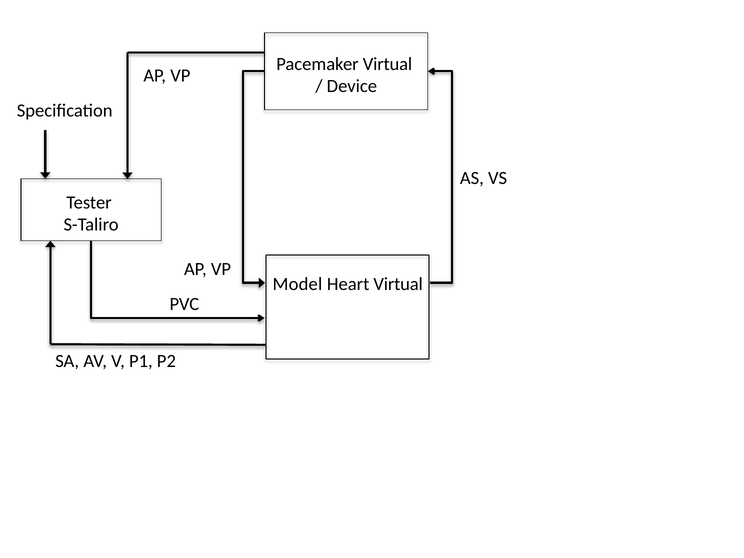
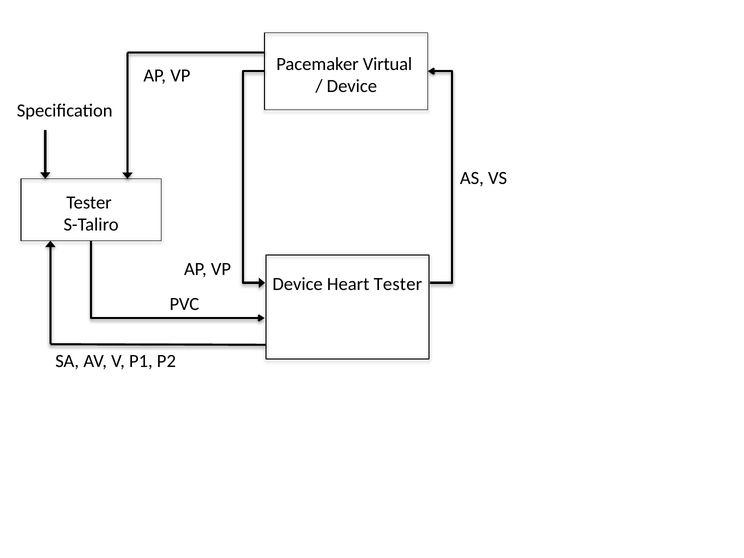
Model at (297, 284): Model -> Device
Heart Virtual: Virtual -> Tester
